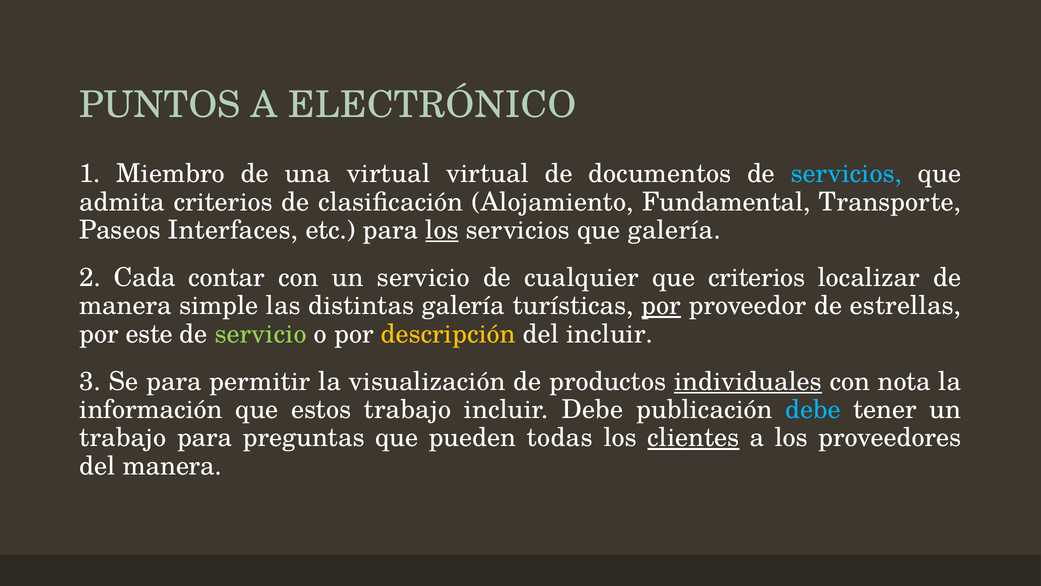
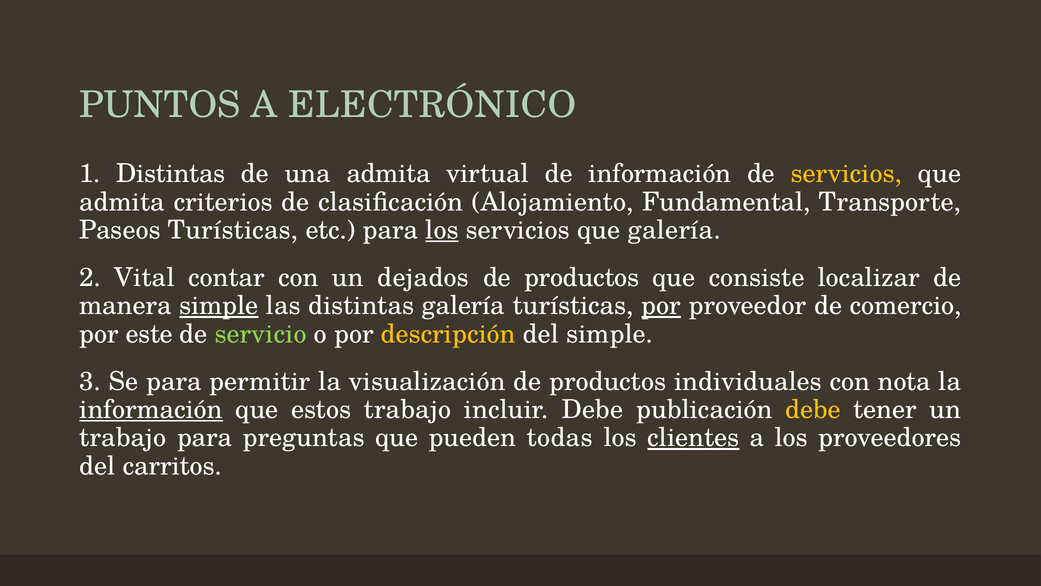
1 Miembro: Miembro -> Distintas
una virtual: virtual -> admita
de documentos: documentos -> información
servicios at (846, 174) colour: light blue -> yellow
Paseos Interfaces: Interfaces -> Turísticas
Cada: Cada -> Vital
un servicio: servicio -> dejados
cualquier at (581, 277): cualquier -> productos
que criterios: criterios -> consiste
simple at (219, 306) underline: none -> present
estrellas: estrellas -> comercio
del incluir: incluir -> simple
individuales underline: present -> none
información at (151, 409) underline: none -> present
debe at (813, 409) colour: light blue -> yellow
del manera: manera -> carritos
